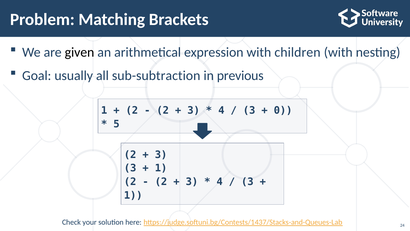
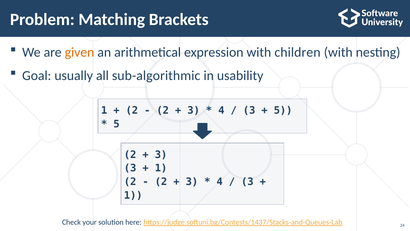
given colour: black -> orange
sub-subtraction: sub-subtraction -> sub-algorithmic
previous: previous -> usability
0 at (283, 110): 0 -> 5
